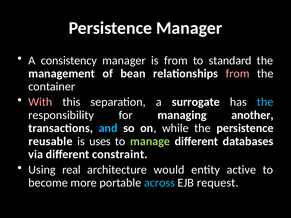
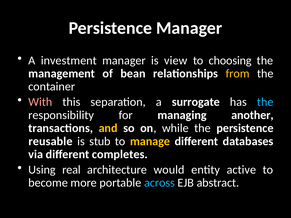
consistency: consistency -> investment
is from: from -> view
standard: standard -> choosing
from at (238, 74) colour: pink -> yellow
and colour: light blue -> yellow
uses: uses -> stub
manage colour: light green -> yellow
constraint: constraint -> completes
request: request -> abstract
